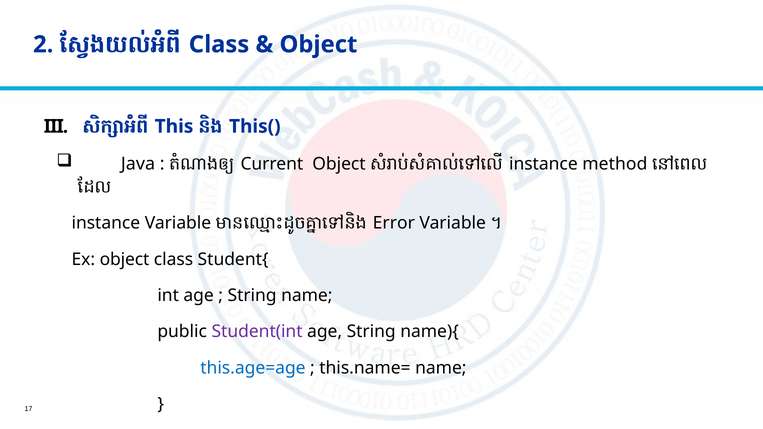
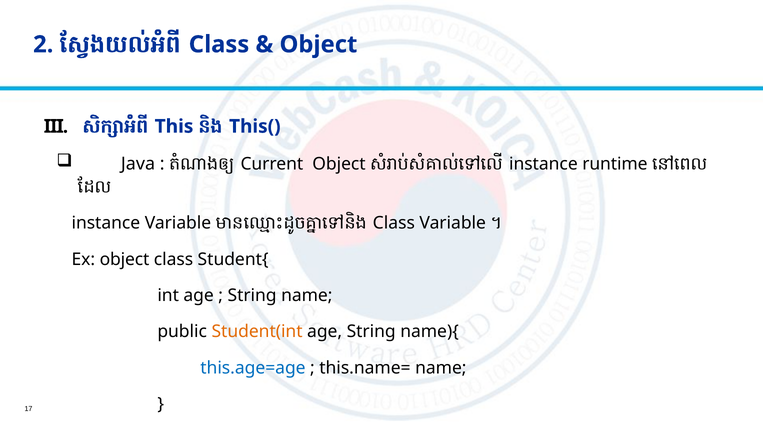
method: method -> runtime
Error at (394, 223): Error -> Class
Student(int colour: purple -> orange
